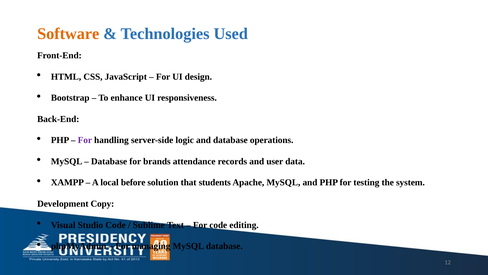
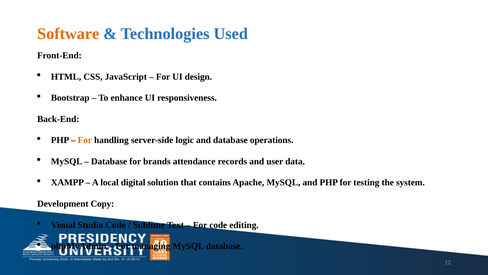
For at (85, 140) colour: purple -> orange
before: before -> digital
students: students -> contains
